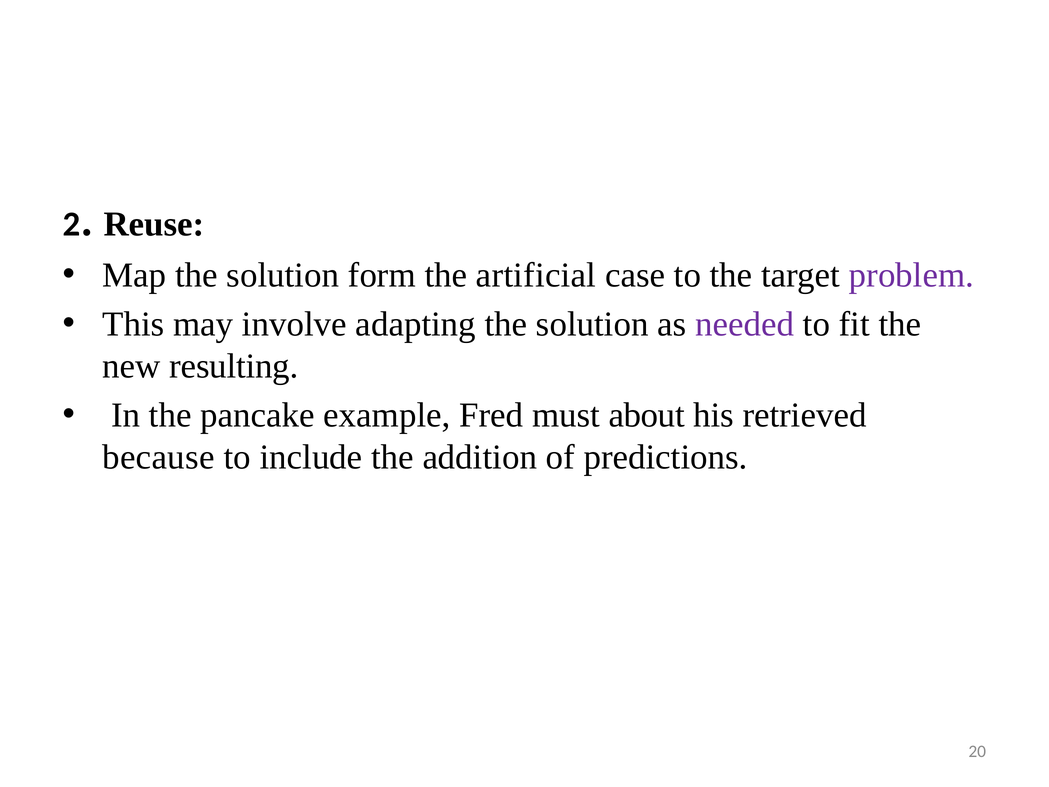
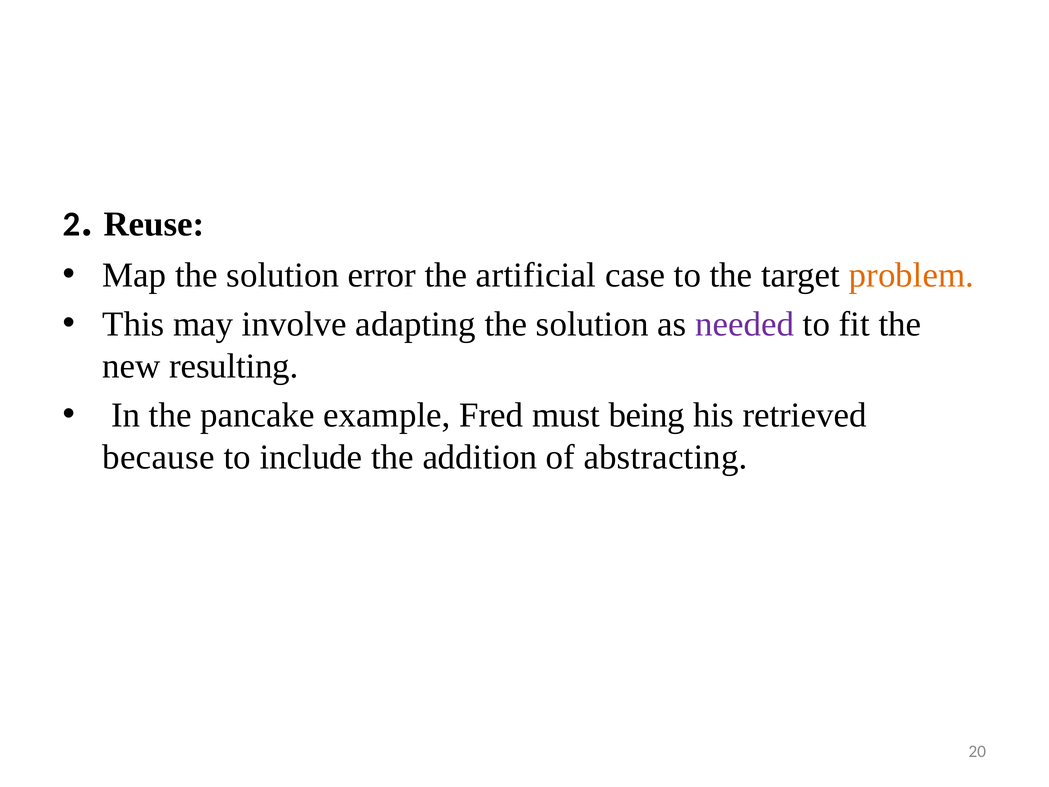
form: form -> error
problem colour: purple -> orange
about: about -> being
predictions: predictions -> abstracting
